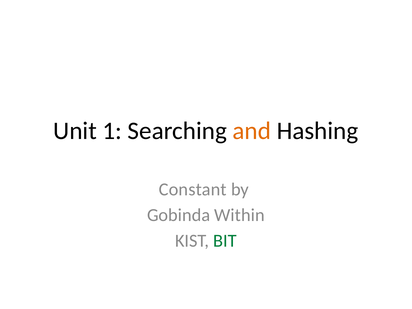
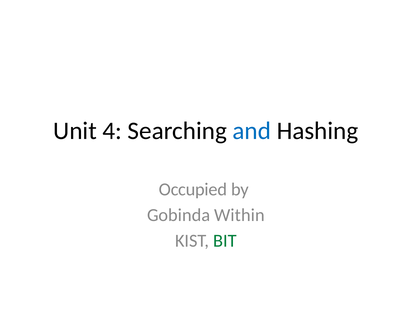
1: 1 -> 4
and colour: orange -> blue
Constant: Constant -> Occupied
